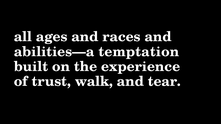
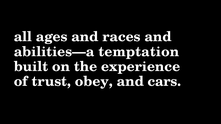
walk: walk -> obey
tear: tear -> cars
